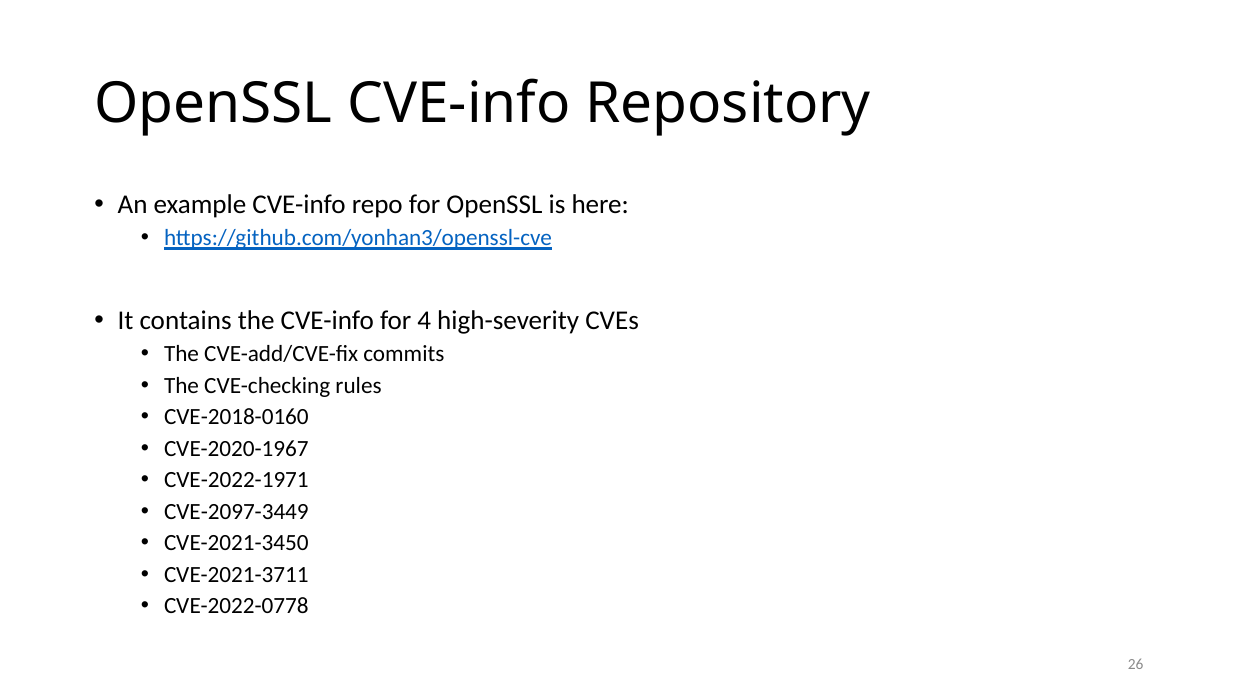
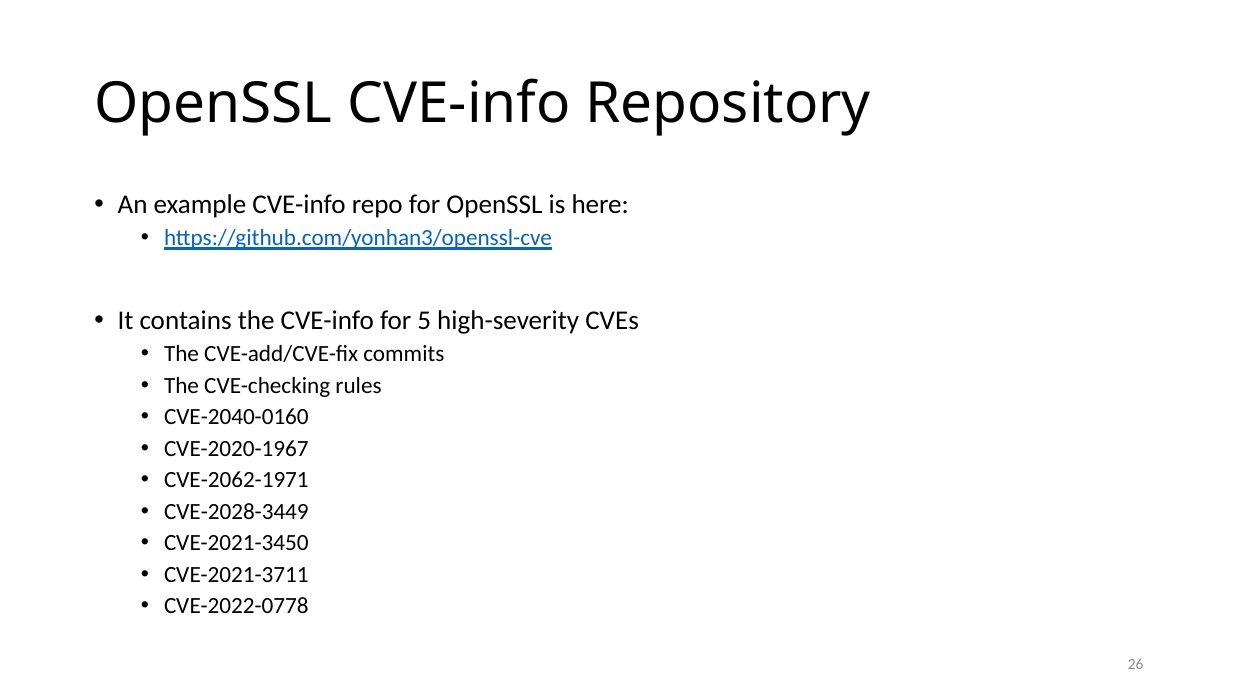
4: 4 -> 5
CVE-2018-0160: CVE-2018-0160 -> CVE-2040-0160
CVE-2022-1971: CVE-2022-1971 -> CVE-2062-1971
CVE-2097-3449: CVE-2097-3449 -> CVE-2028-3449
